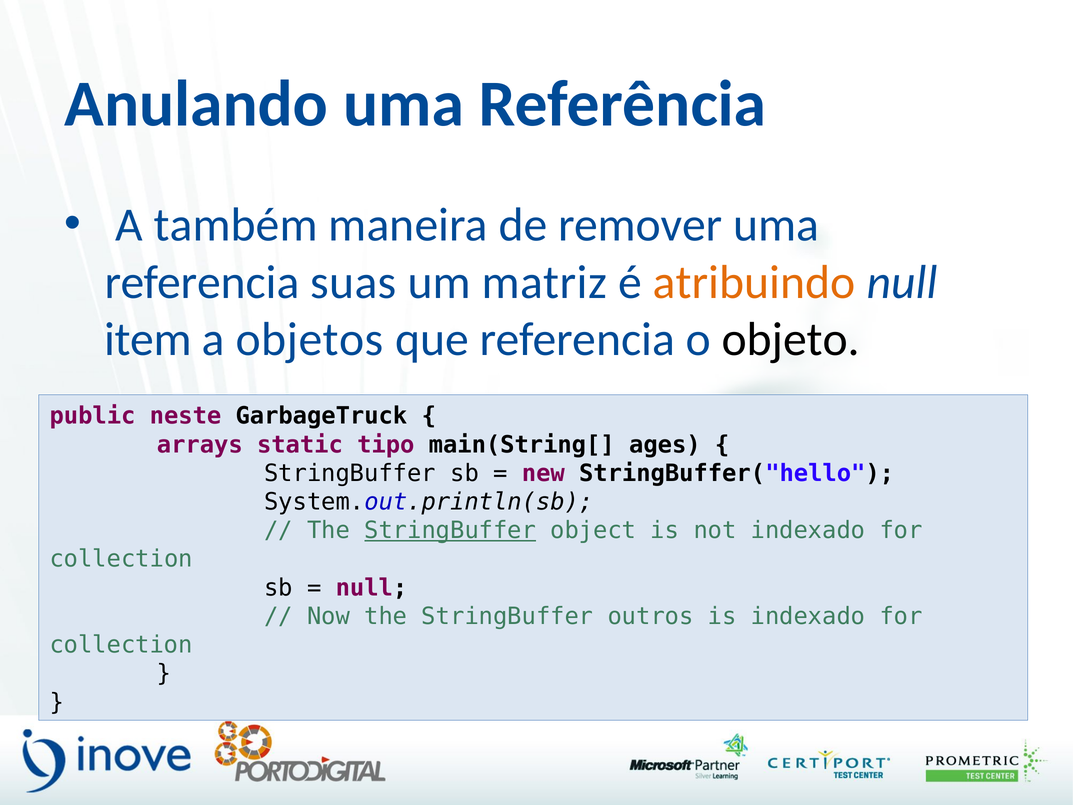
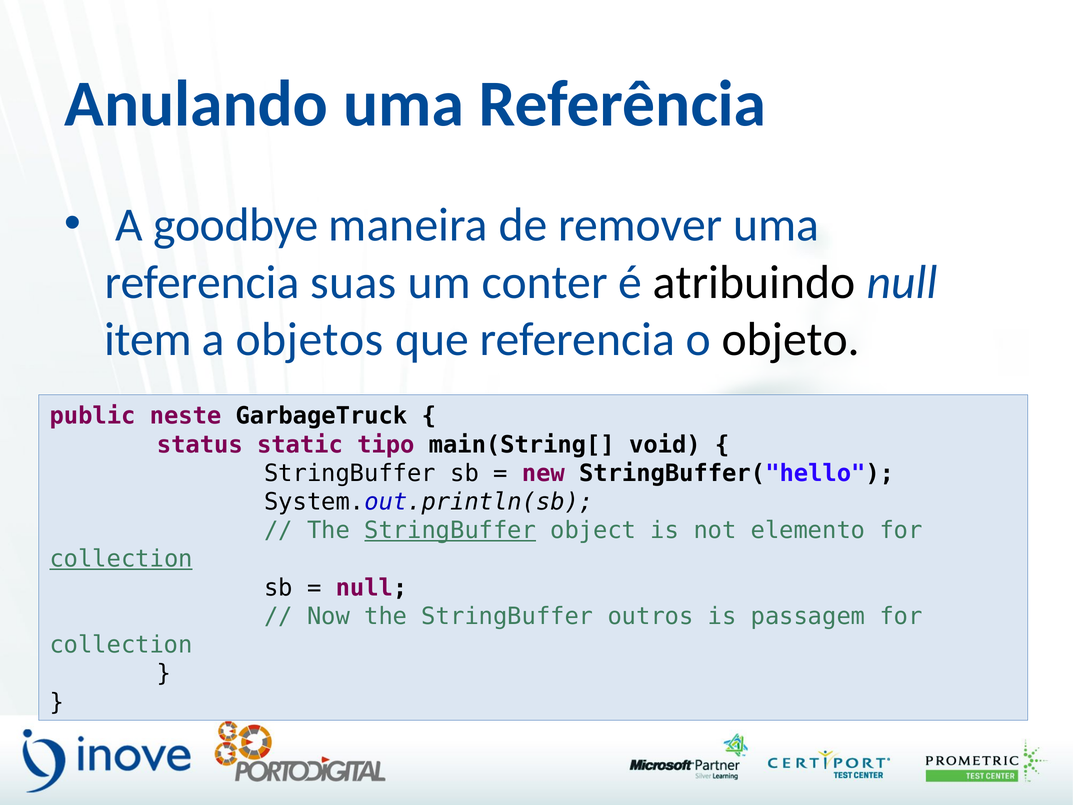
também: também -> goodbye
matriz: matriz -> conter
atribuindo colour: orange -> black
arrays: arrays -> status
ages: ages -> void
not indexado: indexado -> elemento
collection at (121, 559) underline: none -> present
is indexado: indexado -> passagem
